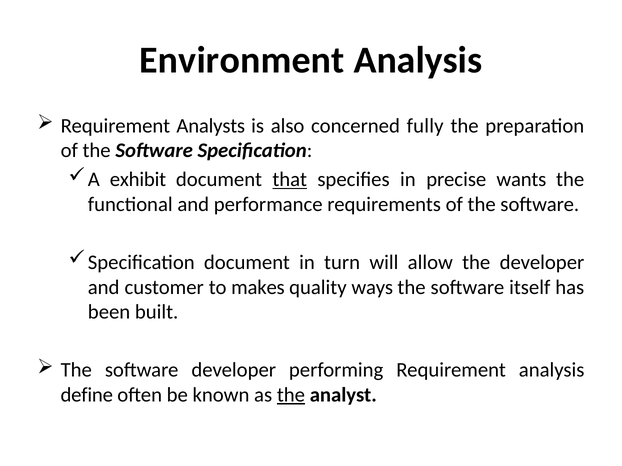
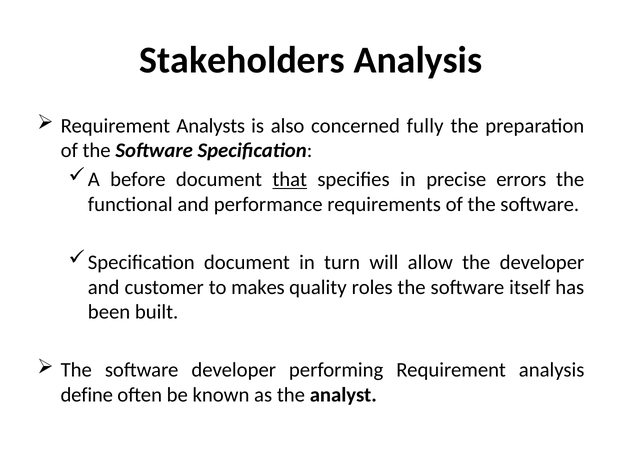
Environment: Environment -> Stakeholders
exhibit: exhibit -> before
wants: wants -> errors
ways: ways -> roles
the at (291, 395) underline: present -> none
